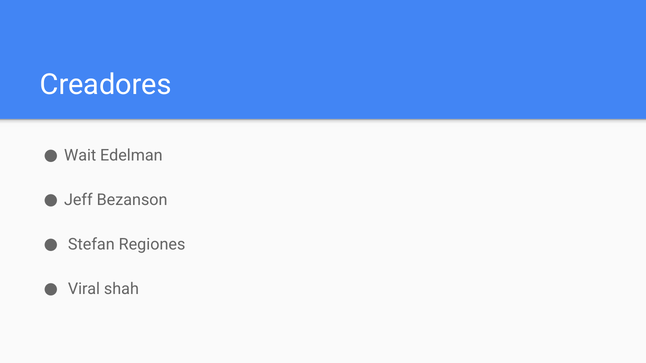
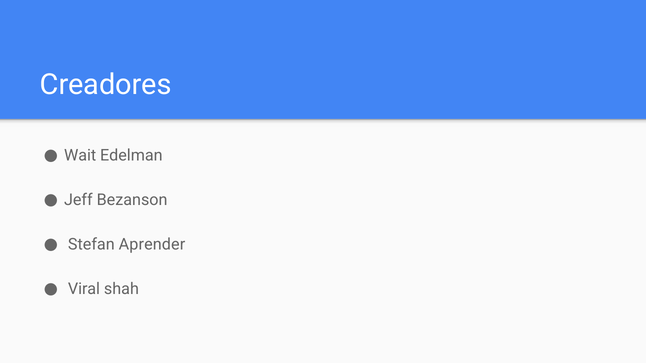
Regiones: Regiones -> Aprender
